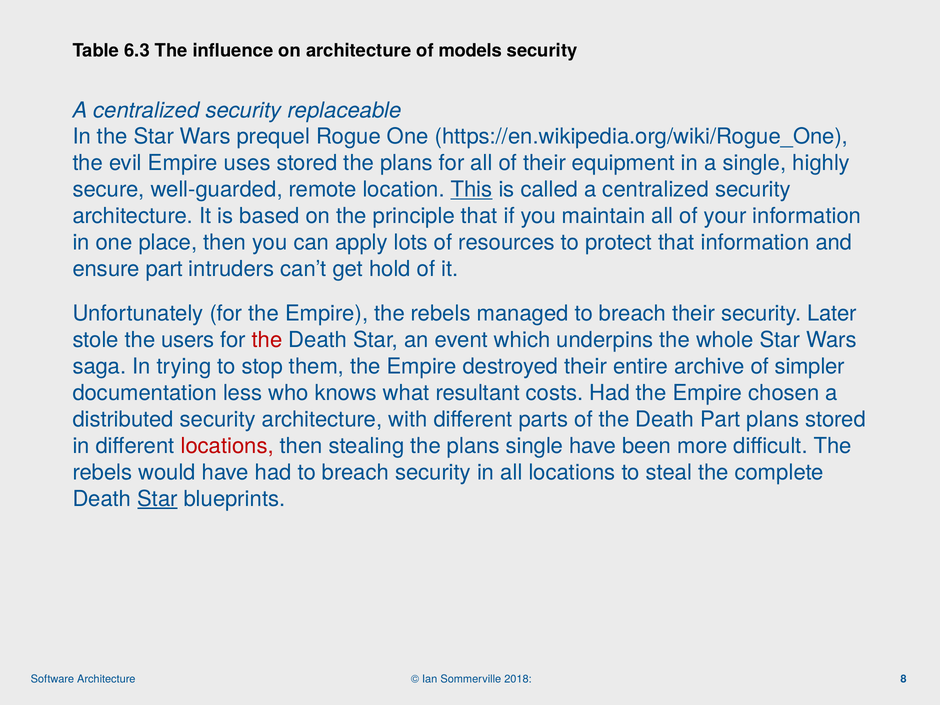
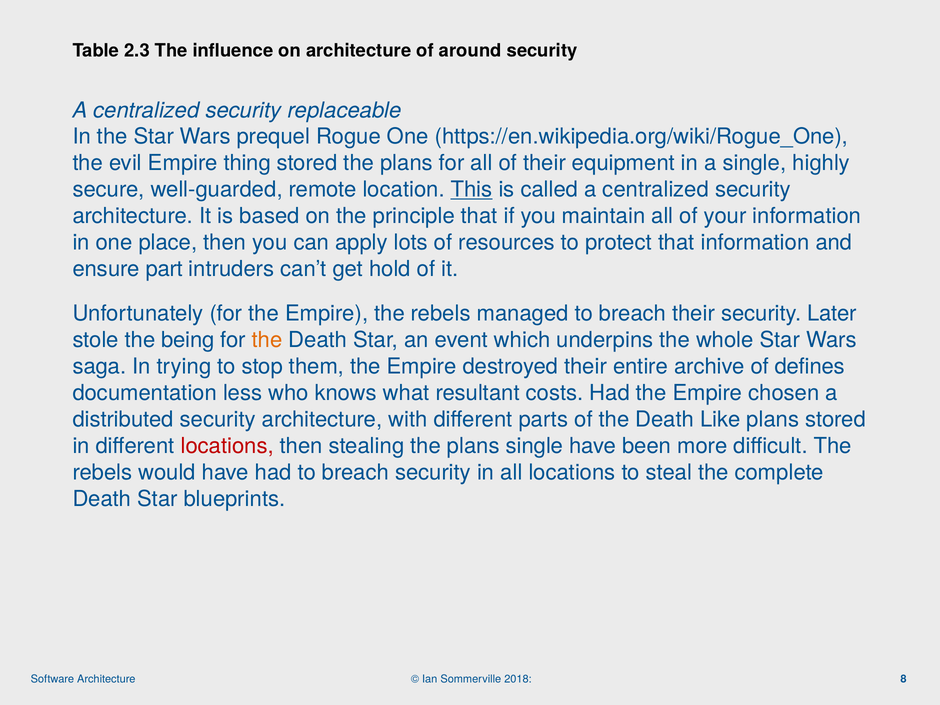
6.3: 6.3 -> 2.3
models: models -> around
uses: uses -> thing
users: users -> being
the at (267, 340) colour: red -> orange
simpler: simpler -> defines
Death Part: Part -> Like
Star at (157, 499) underline: present -> none
